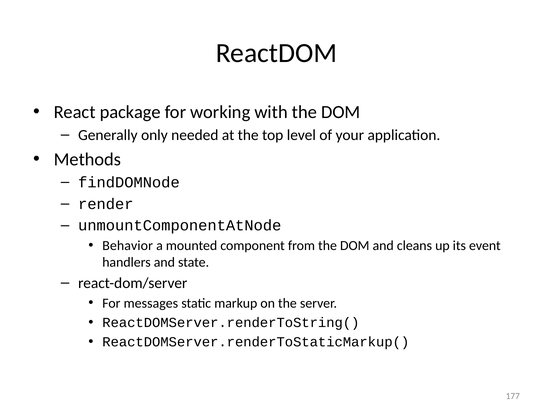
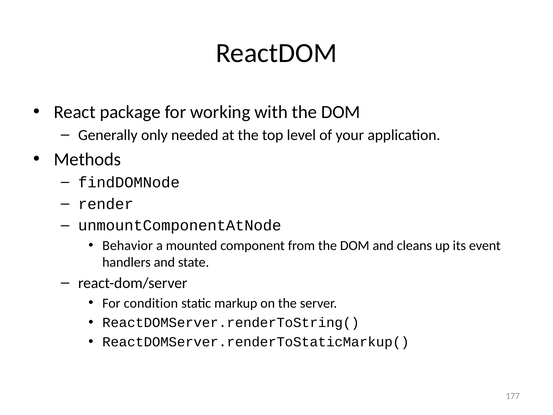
messages: messages -> condition
